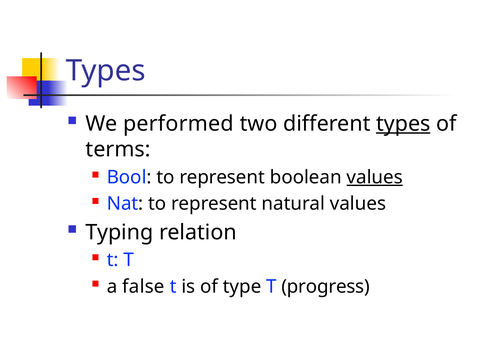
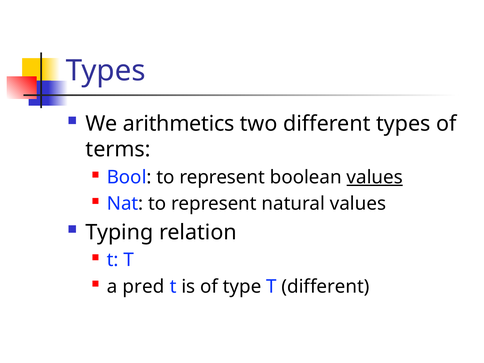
performed: performed -> arithmetics
types at (403, 124) underline: present -> none
false: false -> pred
T progress: progress -> different
